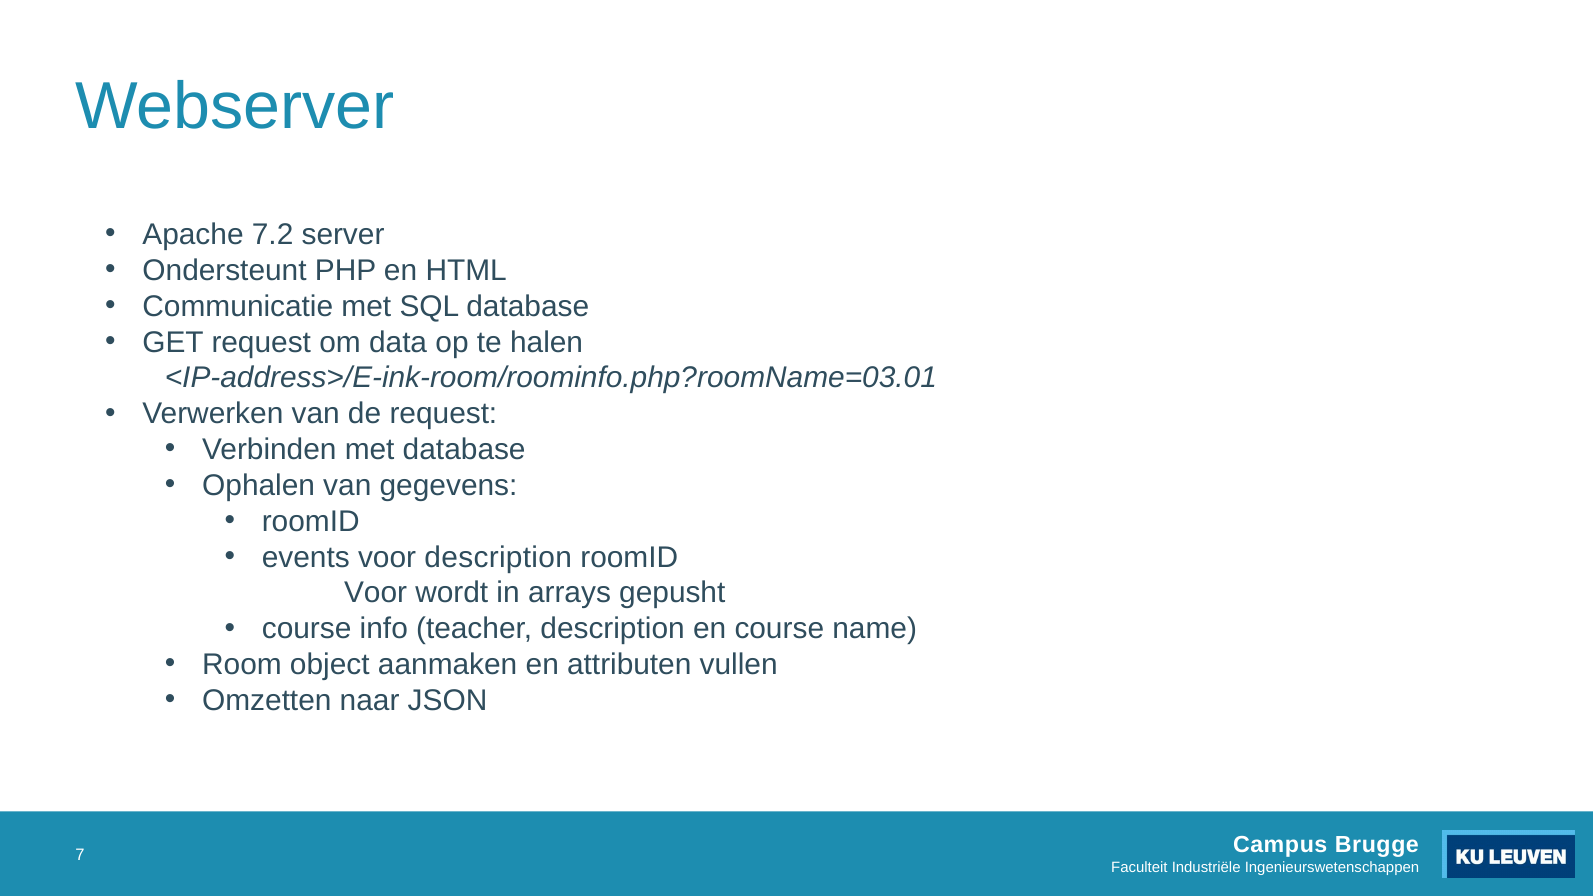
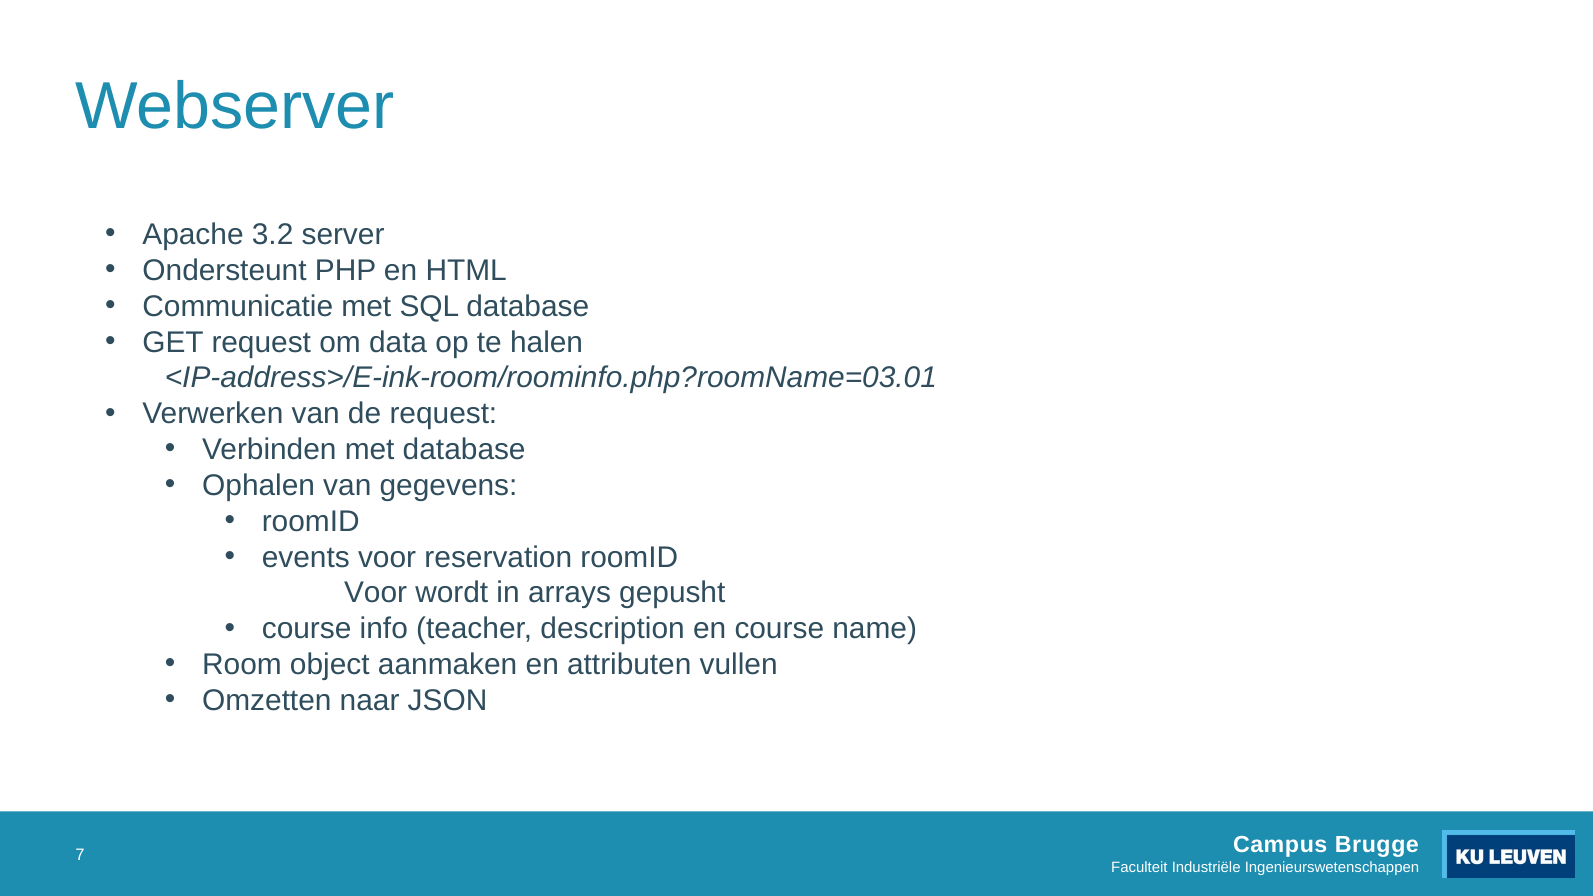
7.2: 7.2 -> 3.2
voor description: description -> reservation
